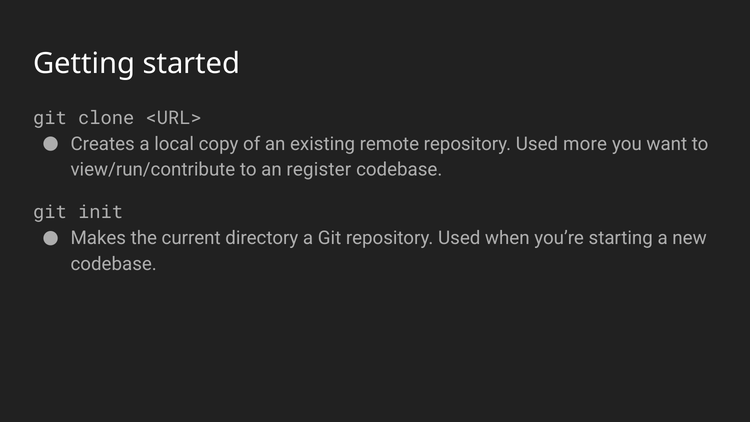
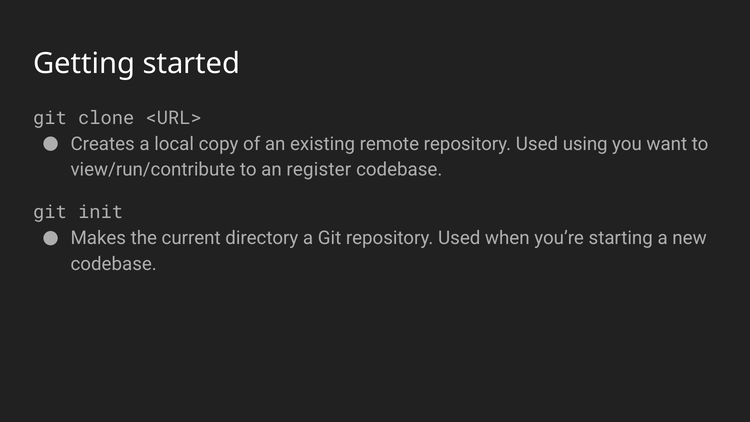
more: more -> using
